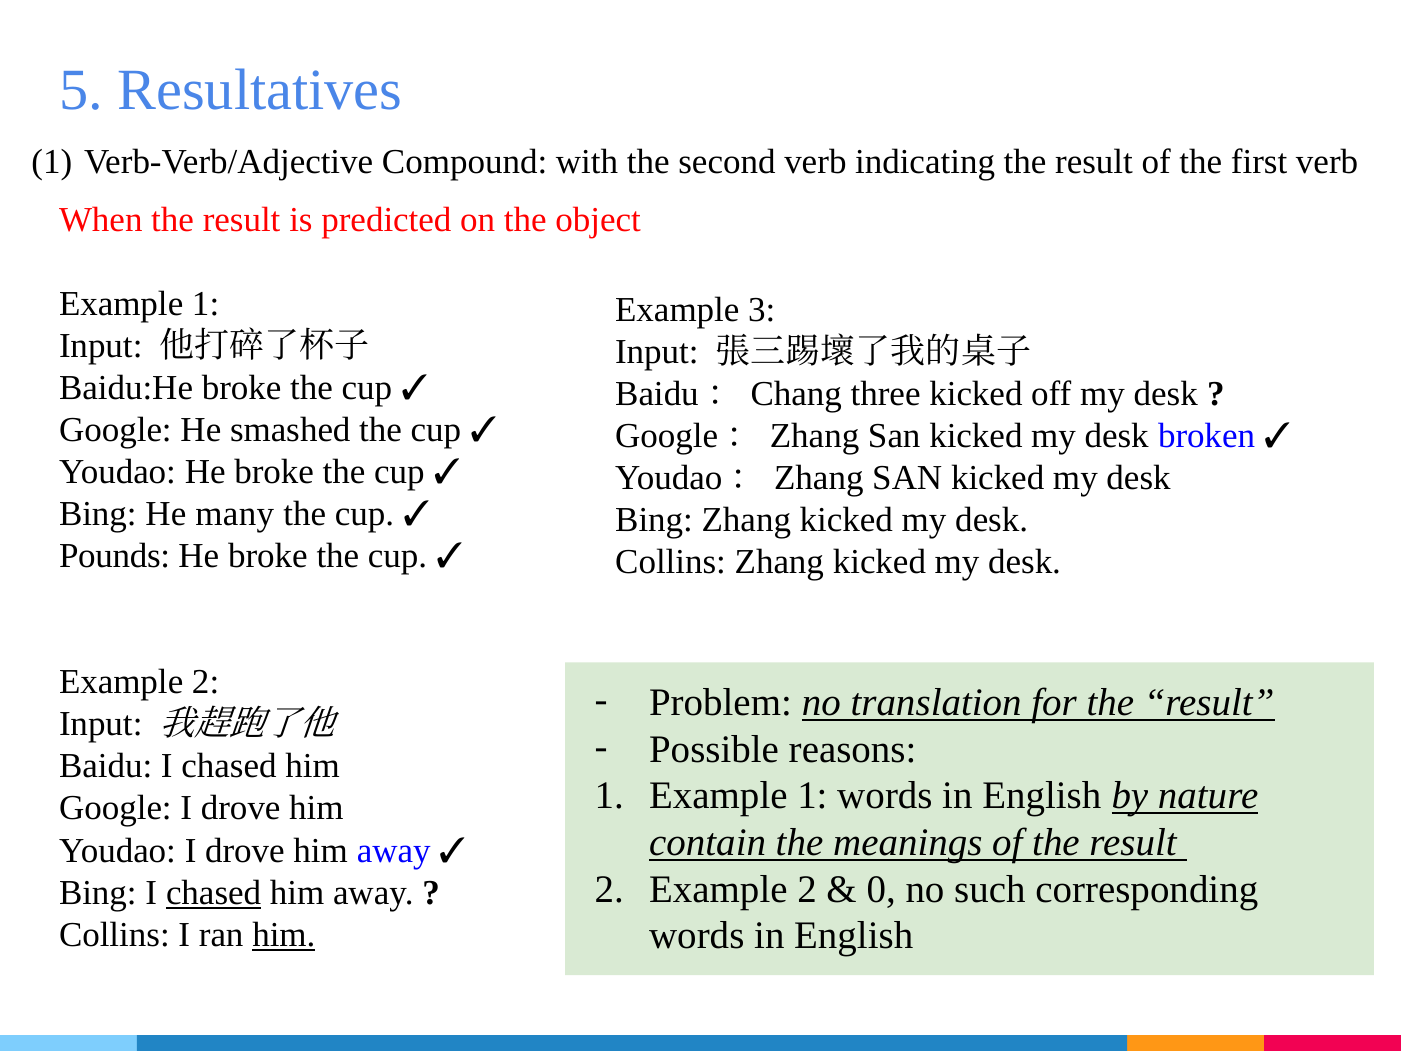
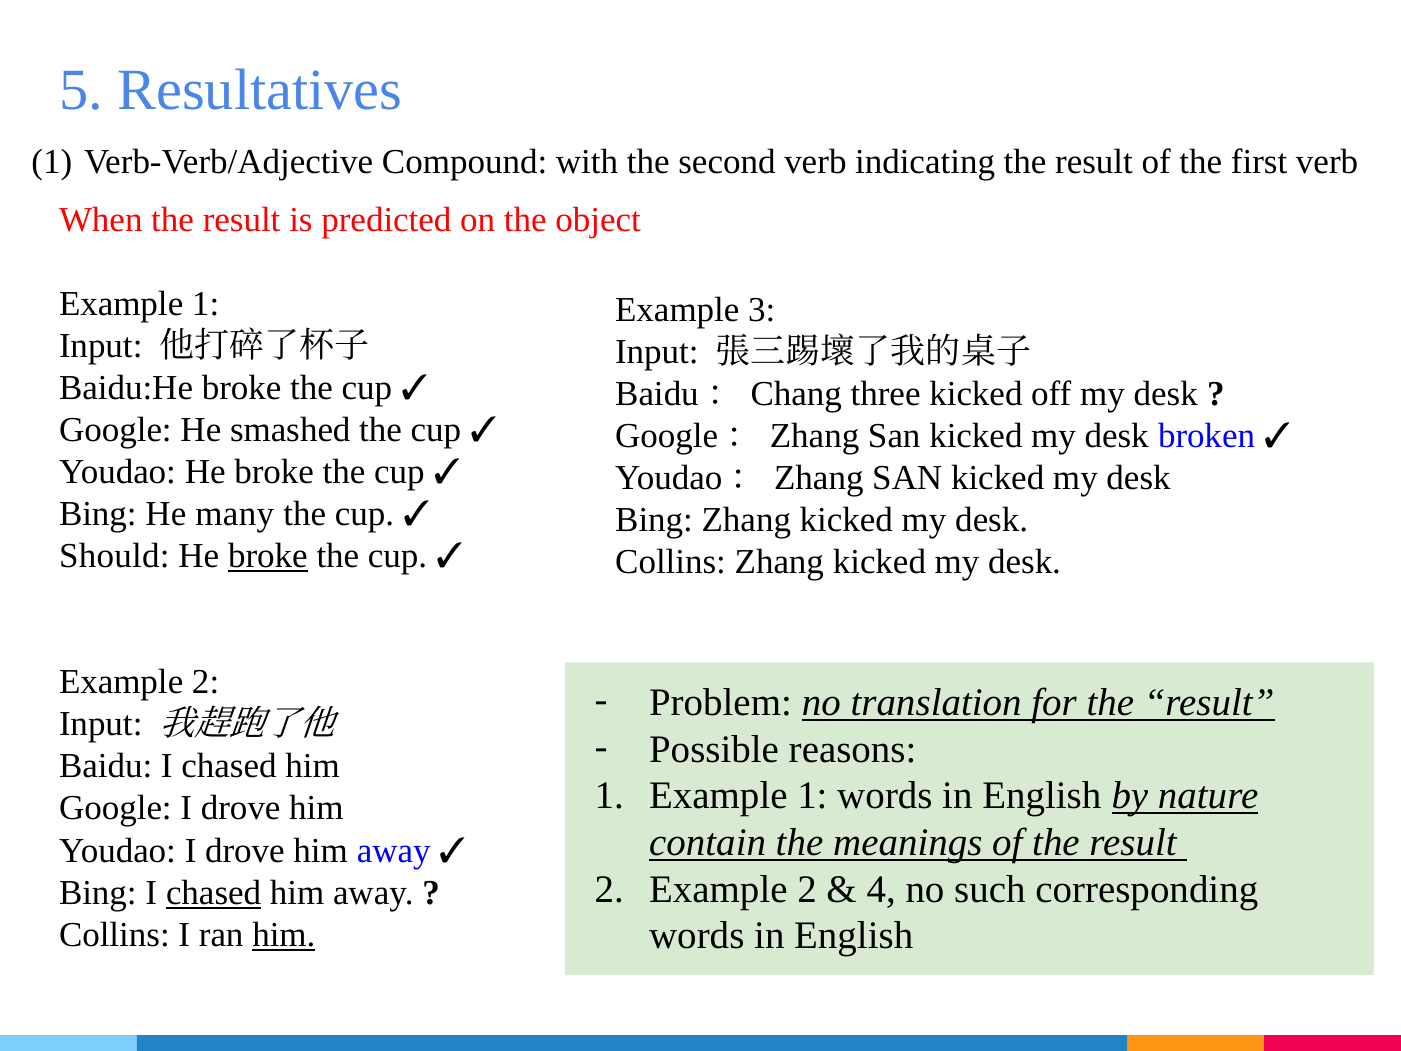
Pounds: Pounds -> Should
broke at (268, 556) underline: none -> present
0: 0 -> 4
